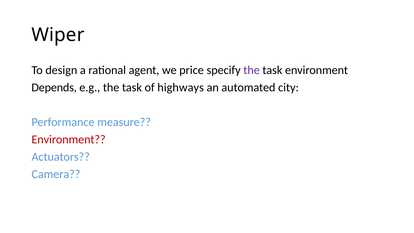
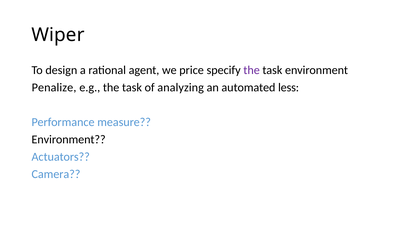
Depends: Depends -> Penalize
highways: highways -> analyzing
city: city -> less
Environment at (69, 139) colour: red -> black
